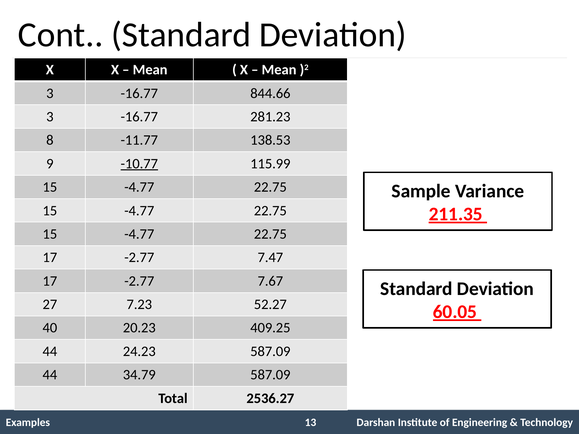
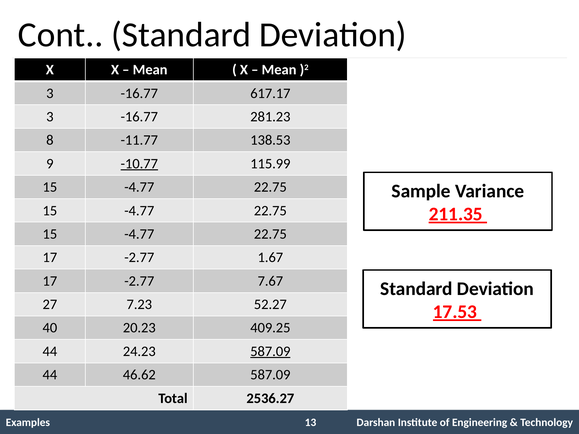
844.66: 844.66 -> 617.17
7.47: 7.47 -> 1.67
60.05: 60.05 -> 17.53
587.09 at (270, 352) underline: none -> present
34.79: 34.79 -> 46.62
